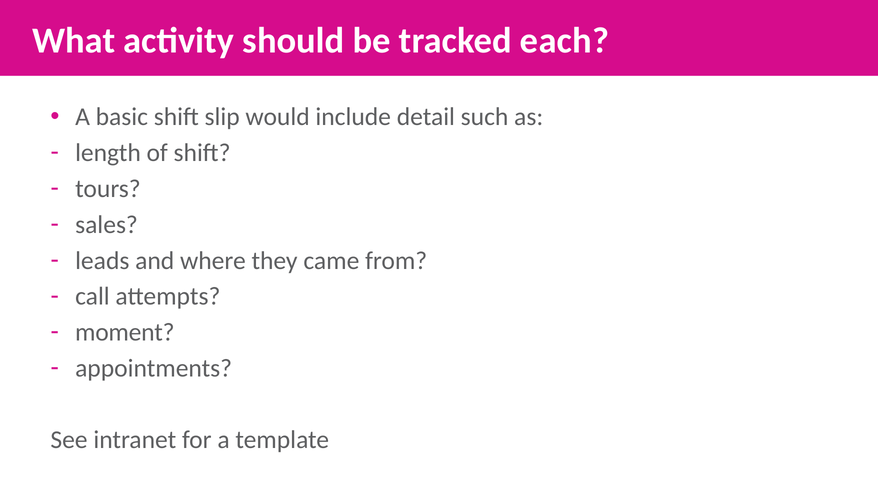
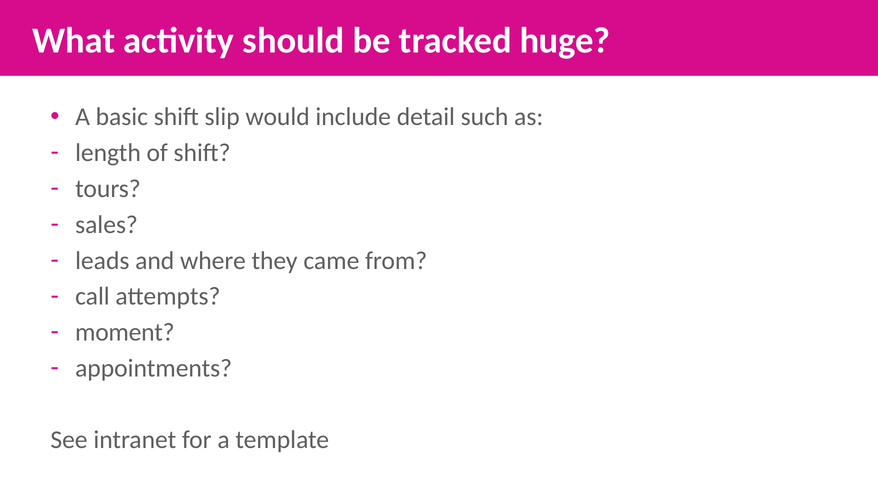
each: each -> huge
